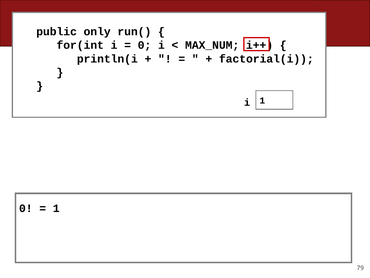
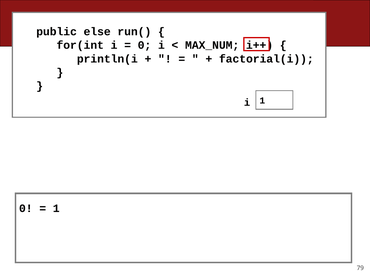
only: only -> else
